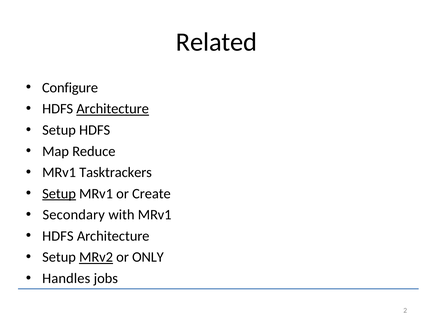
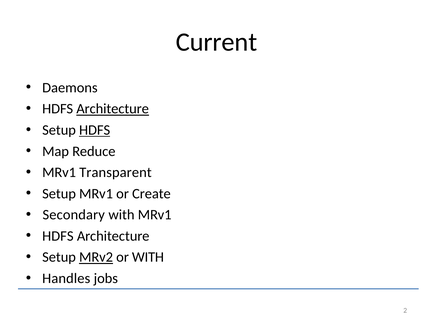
Related: Related -> Current
Configure: Configure -> Daemons
HDFS at (95, 130) underline: none -> present
Tasktrackers: Tasktrackers -> Transparent
Setup at (59, 193) underline: present -> none
or ONLY: ONLY -> WITH
